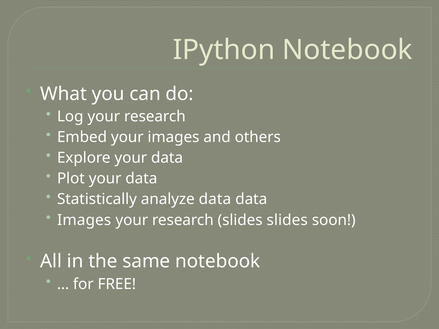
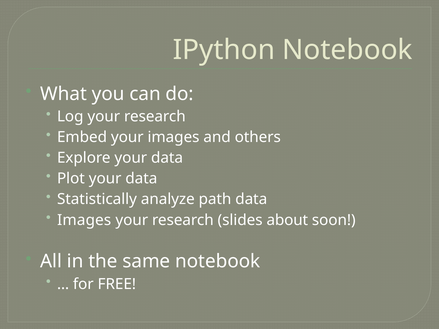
analyze data: data -> path
slides slides: slides -> about
